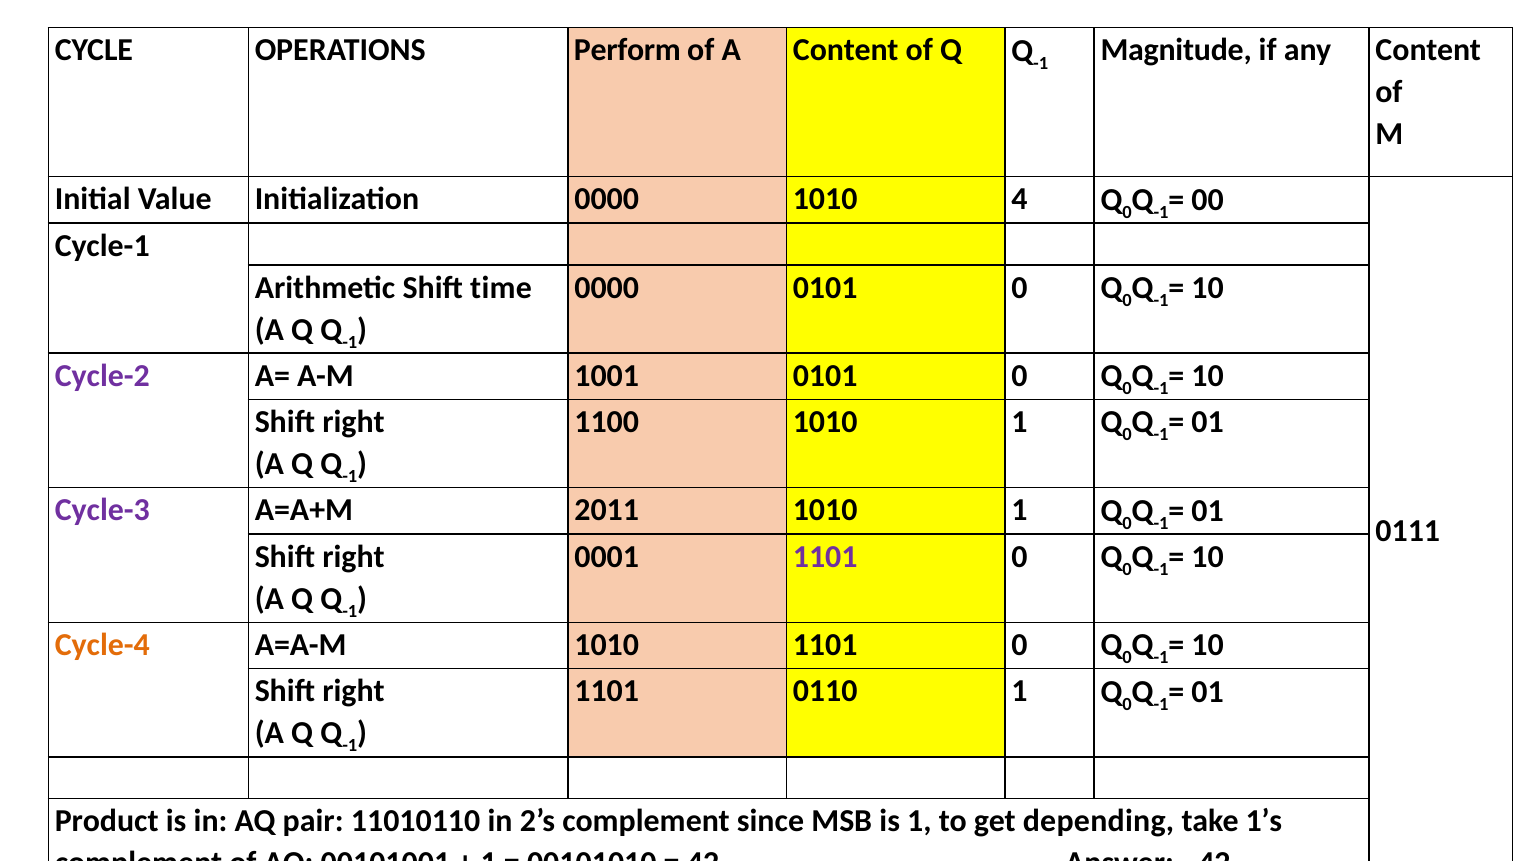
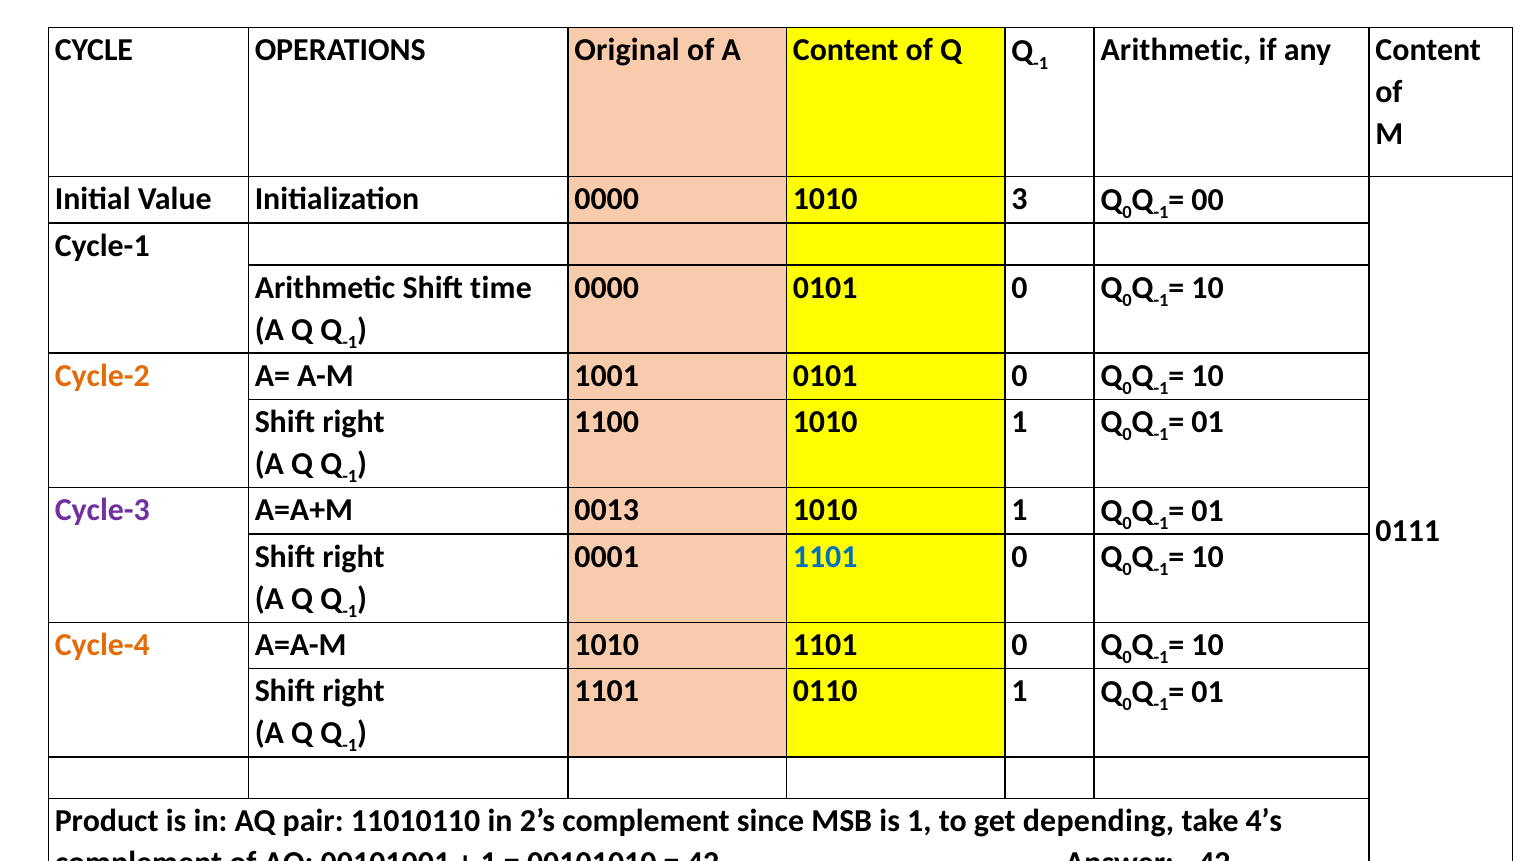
Perform: Perform -> Original
Magnitude at (1176, 50): Magnitude -> Arithmetic
4: 4 -> 3
Cycle-2 colour: purple -> orange
2011: 2011 -> 0013
1101 at (825, 557) colour: purple -> blue
1’s: 1’s -> 4’s
